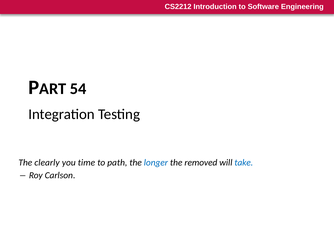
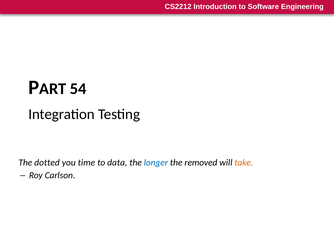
clearly: clearly -> dotted
path: path -> data
take colour: blue -> orange
